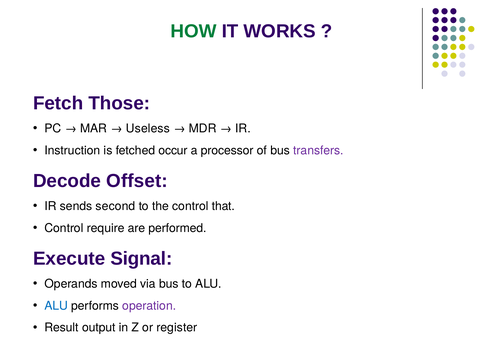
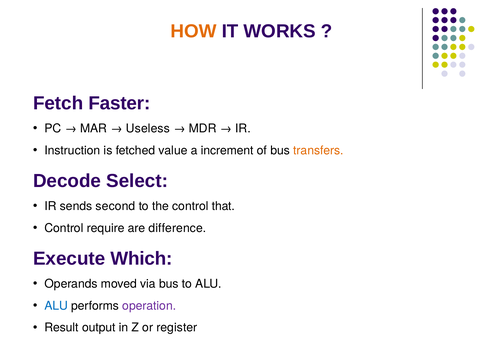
HOW colour: green -> orange
Those: Those -> Faster
occur: occur -> value
processor: processor -> increment
transfers colour: purple -> orange
Offset: Offset -> Select
performed: performed -> difference
Signal: Signal -> Which
